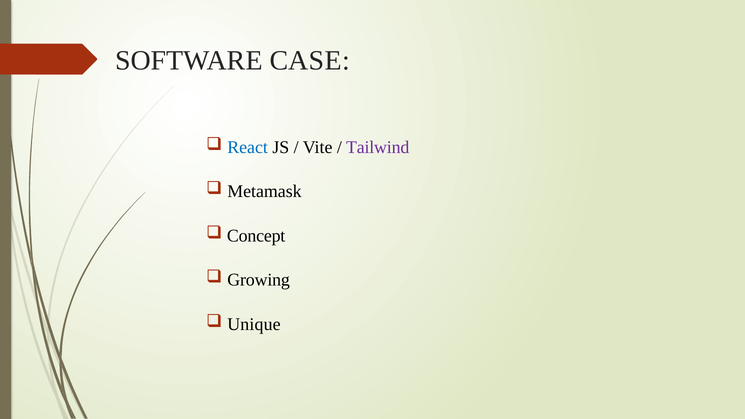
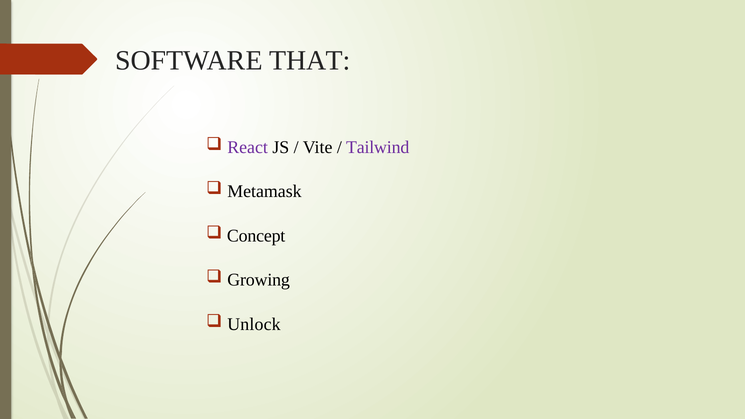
CASE: CASE -> THAT
React colour: blue -> purple
Unique: Unique -> Unlock
